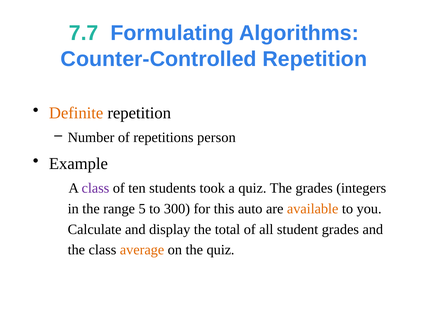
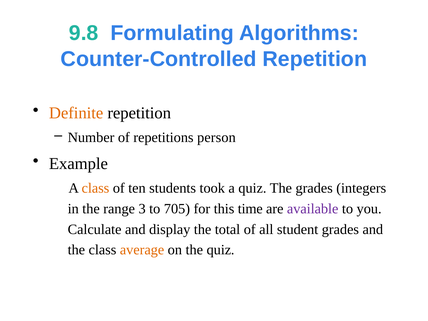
7.7: 7.7 -> 9.8
class at (95, 188) colour: purple -> orange
5: 5 -> 3
300: 300 -> 705
auto: auto -> time
available colour: orange -> purple
